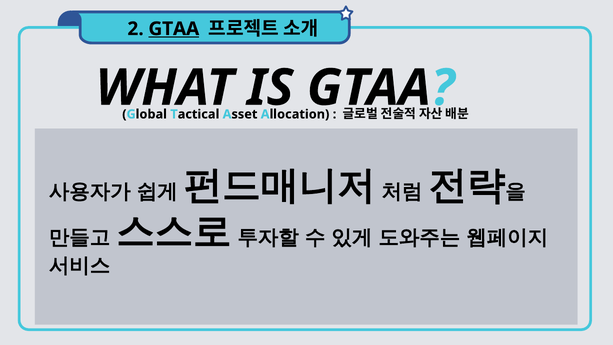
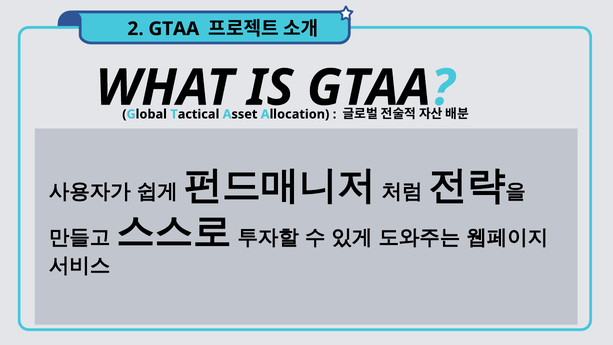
GTAA at (174, 29) underline: present -> none
